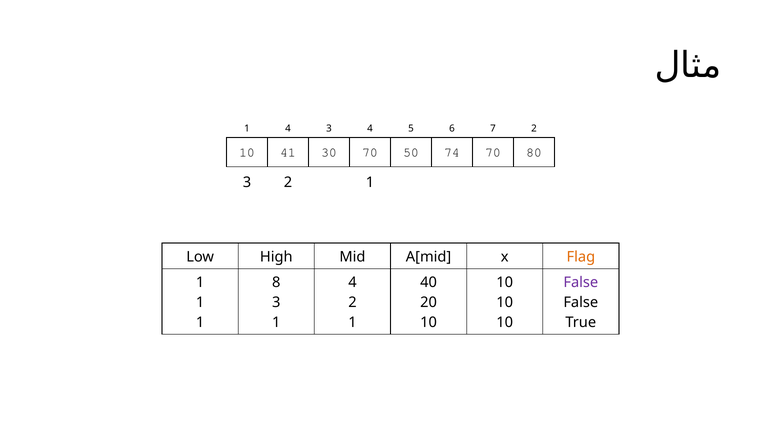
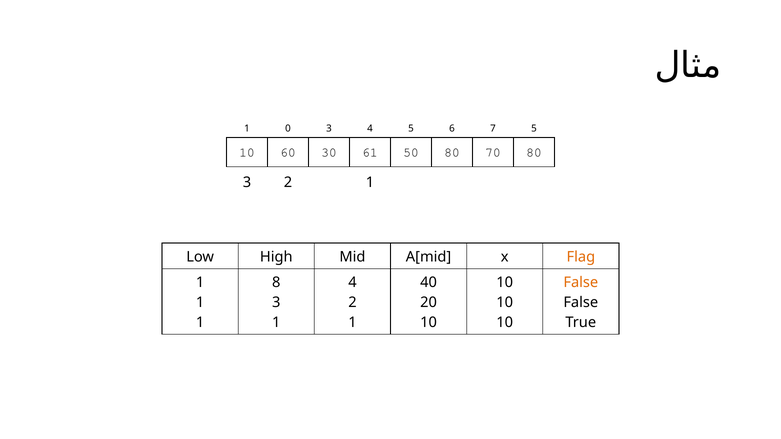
4 at (288, 129): 4 -> 0
7 2: 2 -> 5
41: 41 -> 60
30 70: 70 -> 61
50 74: 74 -> 80
False at (581, 283) colour: purple -> orange
